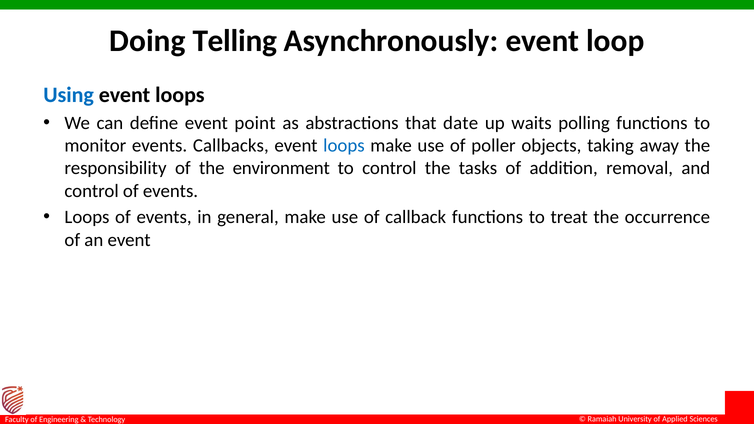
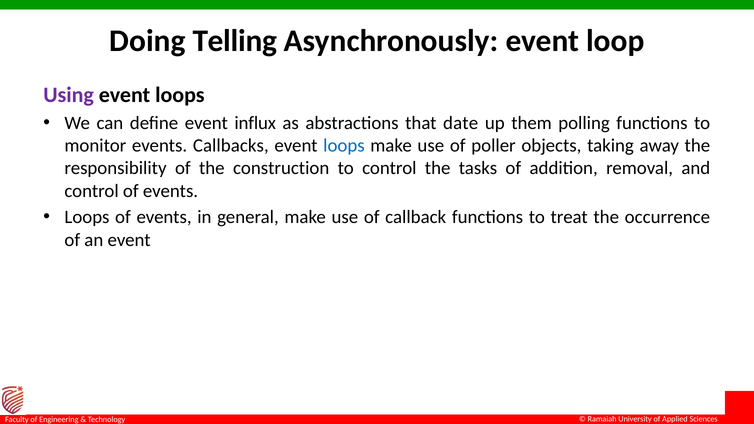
Using colour: blue -> purple
point: point -> influx
waits: waits -> them
environment: environment -> construction
